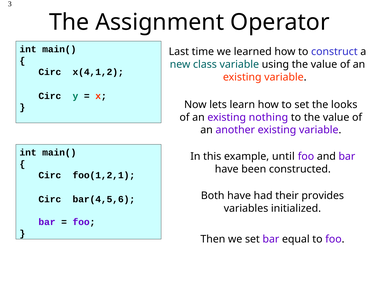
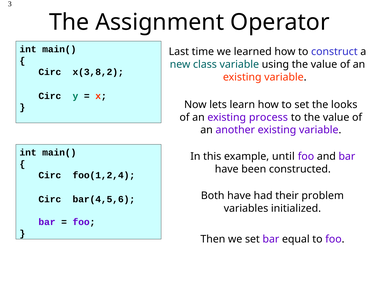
x(4,1,2: x(4,1,2 -> x(3,8,2
nothing: nothing -> process
foo(1,2,1: foo(1,2,1 -> foo(1,2,4
provides: provides -> problem
